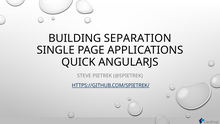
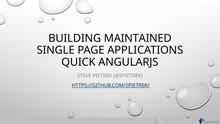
SEPARATION: SEPARATION -> MAINTAINED
